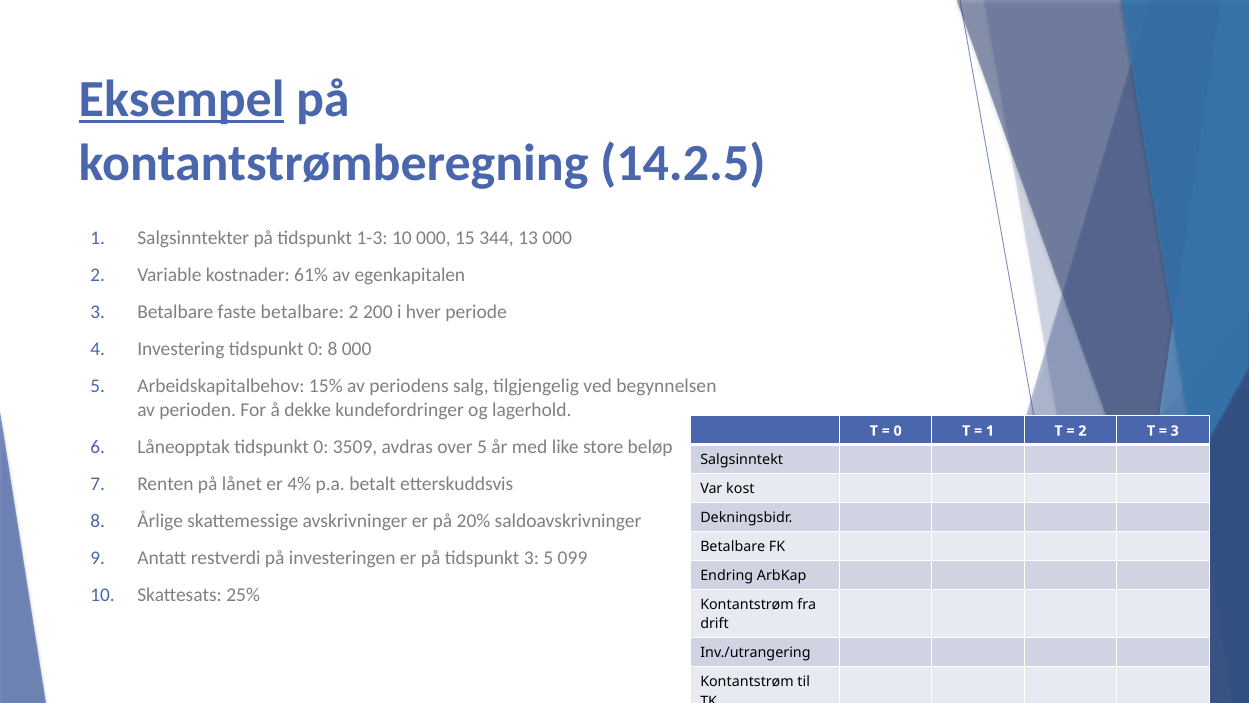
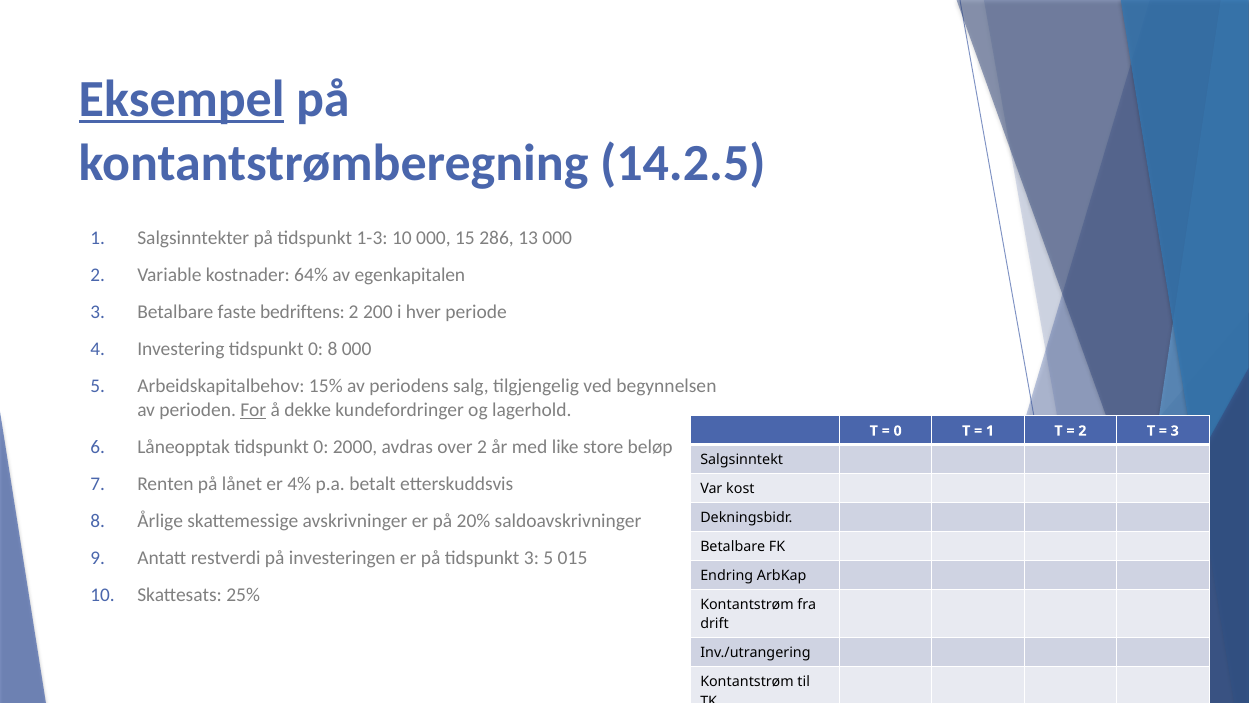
344: 344 -> 286
61%: 61% -> 64%
faste betalbare: betalbare -> bedriftens
For underline: none -> present
3509: 3509 -> 2000
over 5: 5 -> 2
099: 099 -> 015
